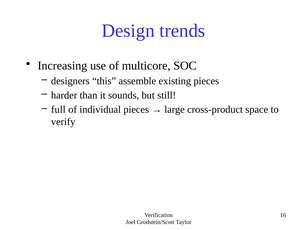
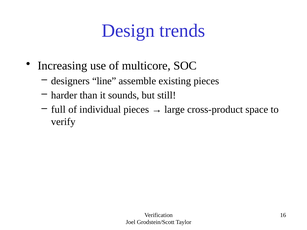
this: this -> line
